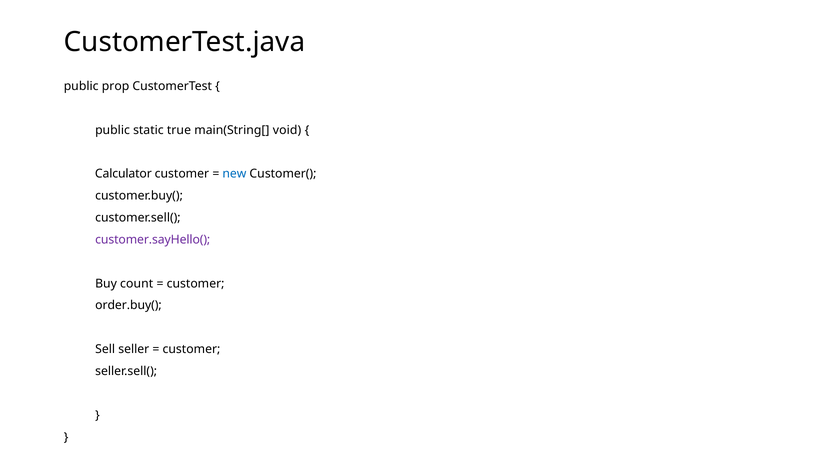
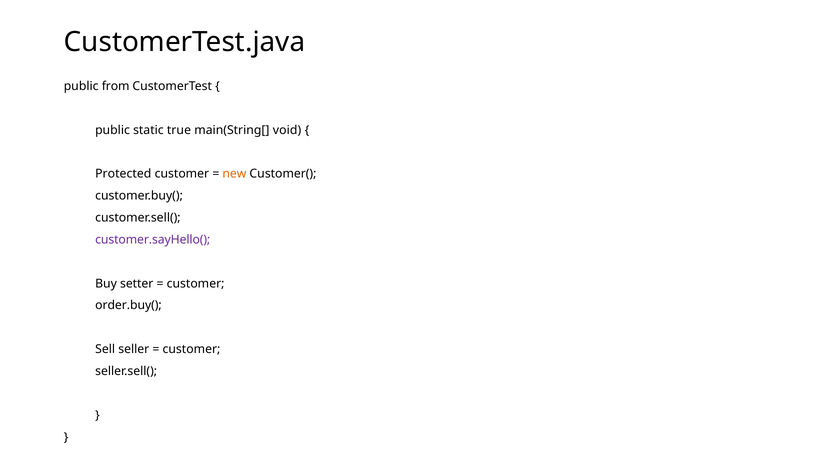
prop: prop -> from
Calculator: Calculator -> Protected
new colour: blue -> orange
count: count -> setter
